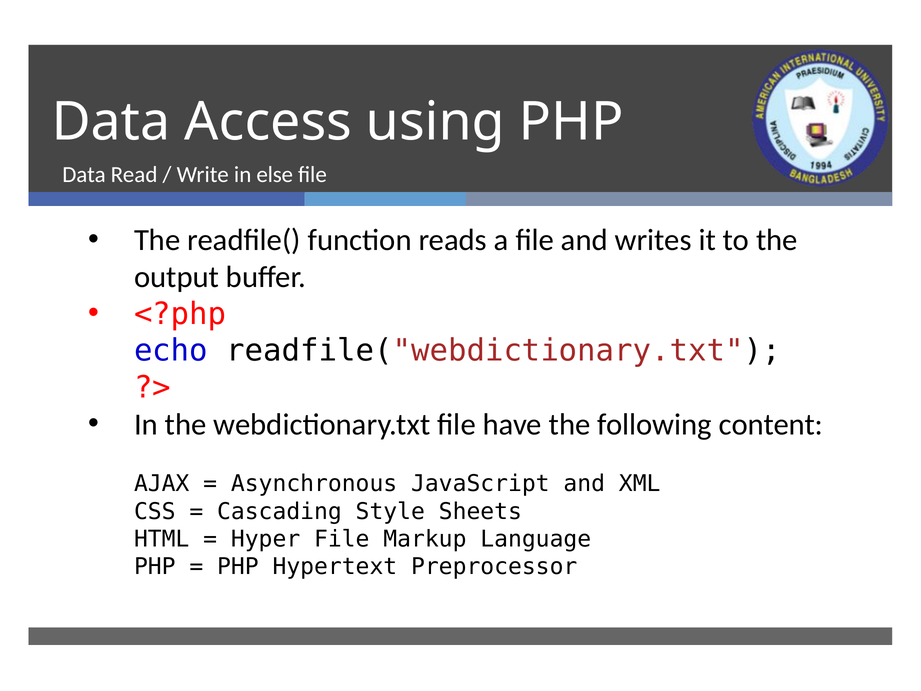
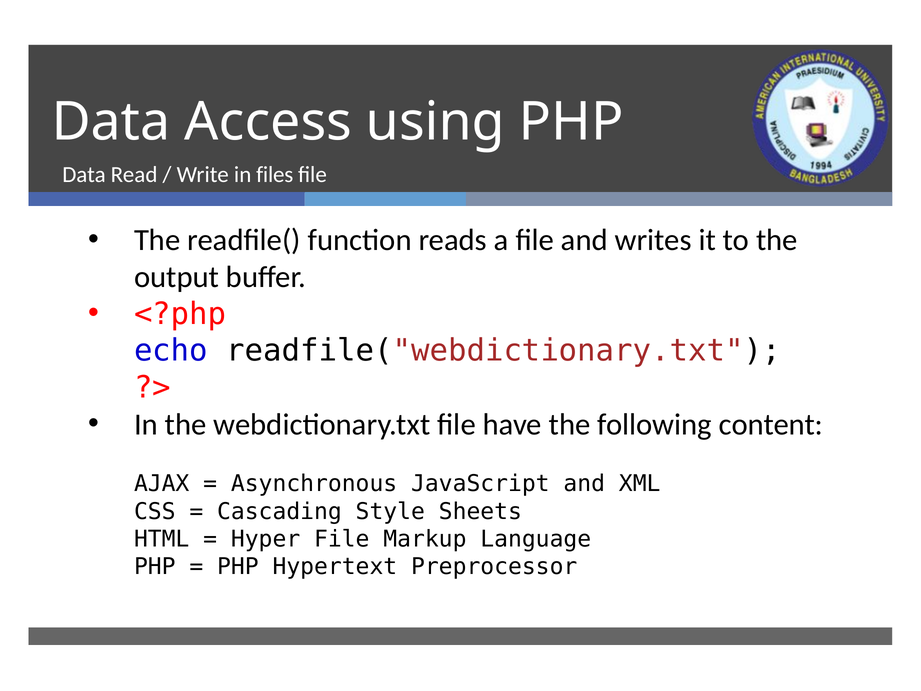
else: else -> files
